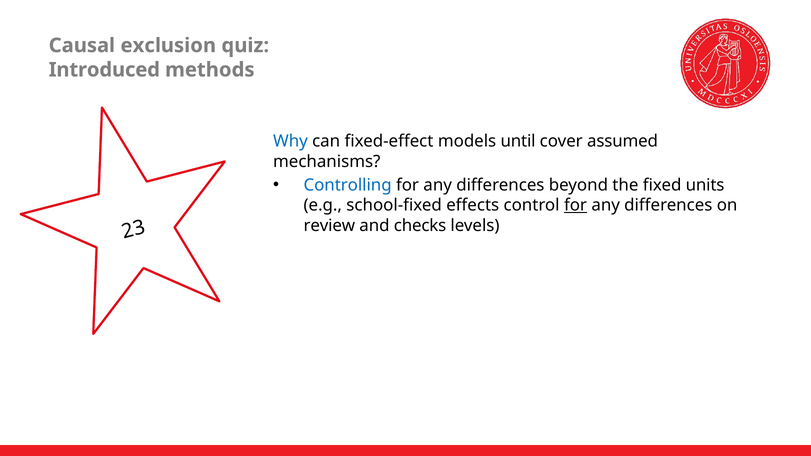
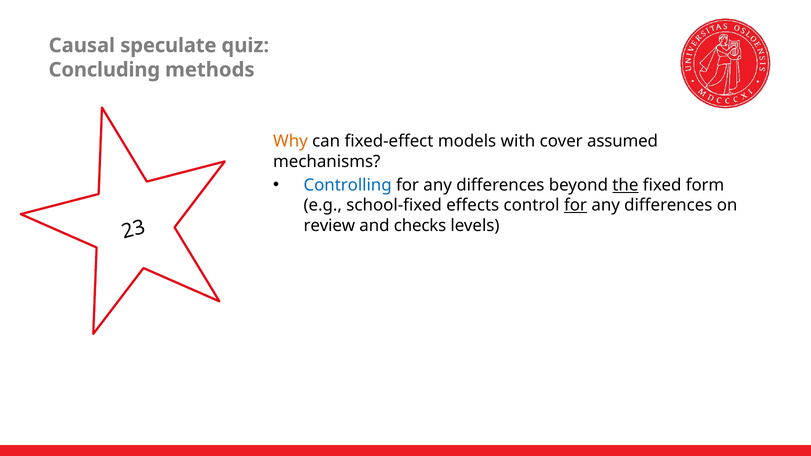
exclusion: exclusion -> speculate
Introduced: Introduced -> Concluding
Why colour: blue -> orange
until: until -> with
the underline: none -> present
units: units -> form
